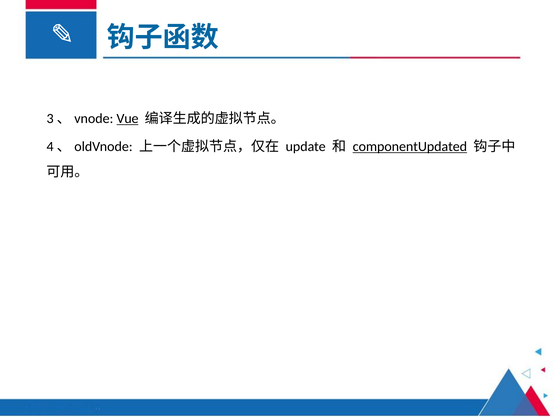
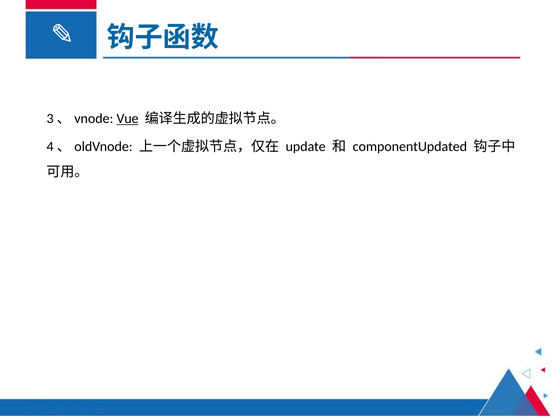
componentUpdated underline: present -> none
